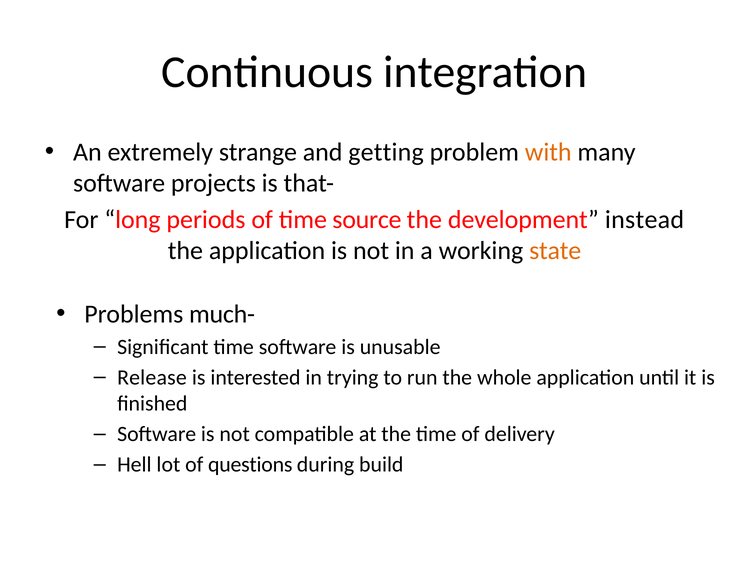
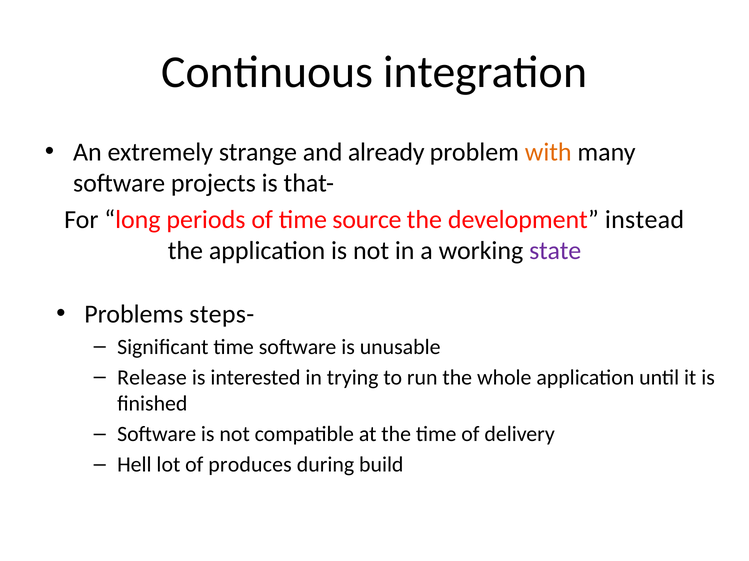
getting: getting -> already
state colour: orange -> purple
much-: much- -> steps-
questions: questions -> produces
